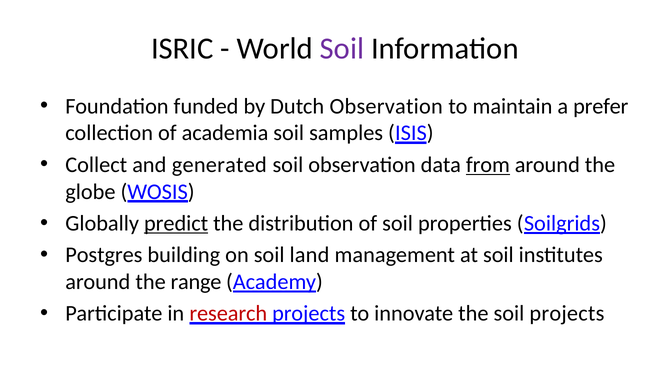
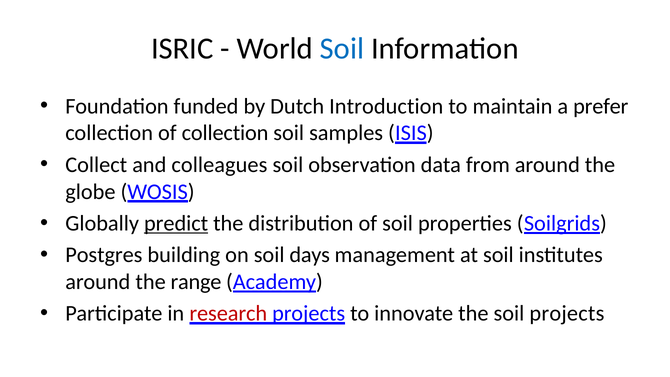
Soil at (342, 49) colour: purple -> blue
Dutch Observation: Observation -> Introduction
of academia: academia -> collection
generated: generated -> colleagues
from underline: present -> none
land: land -> days
